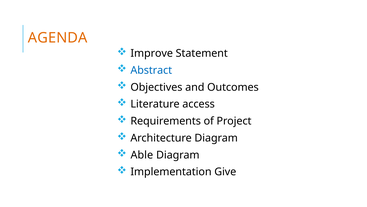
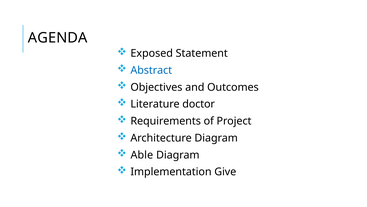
AGENDA colour: orange -> black
Improve: Improve -> Exposed
access: access -> doctor
